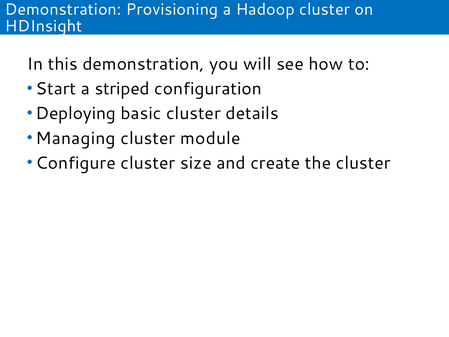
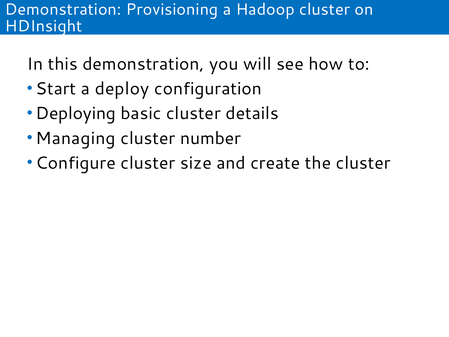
striped: striped -> deploy
module: module -> number
